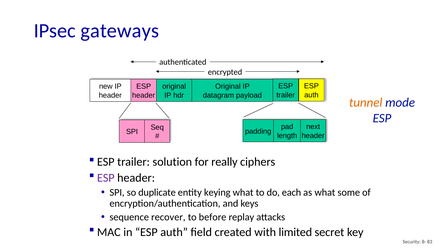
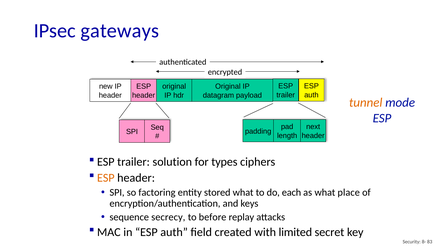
really: really -> types
ESP at (106, 178) colour: purple -> orange
duplicate: duplicate -> factoring
keying: keying -> stored
some: some -> place
recover: recover -> secrecy
